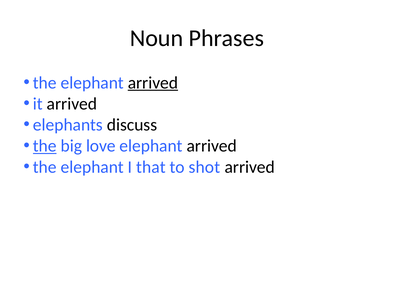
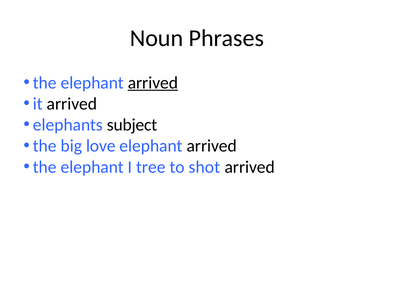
discuss: discuss -> subject
the at (45, 146) underline: present -> none
that: that -> tree
